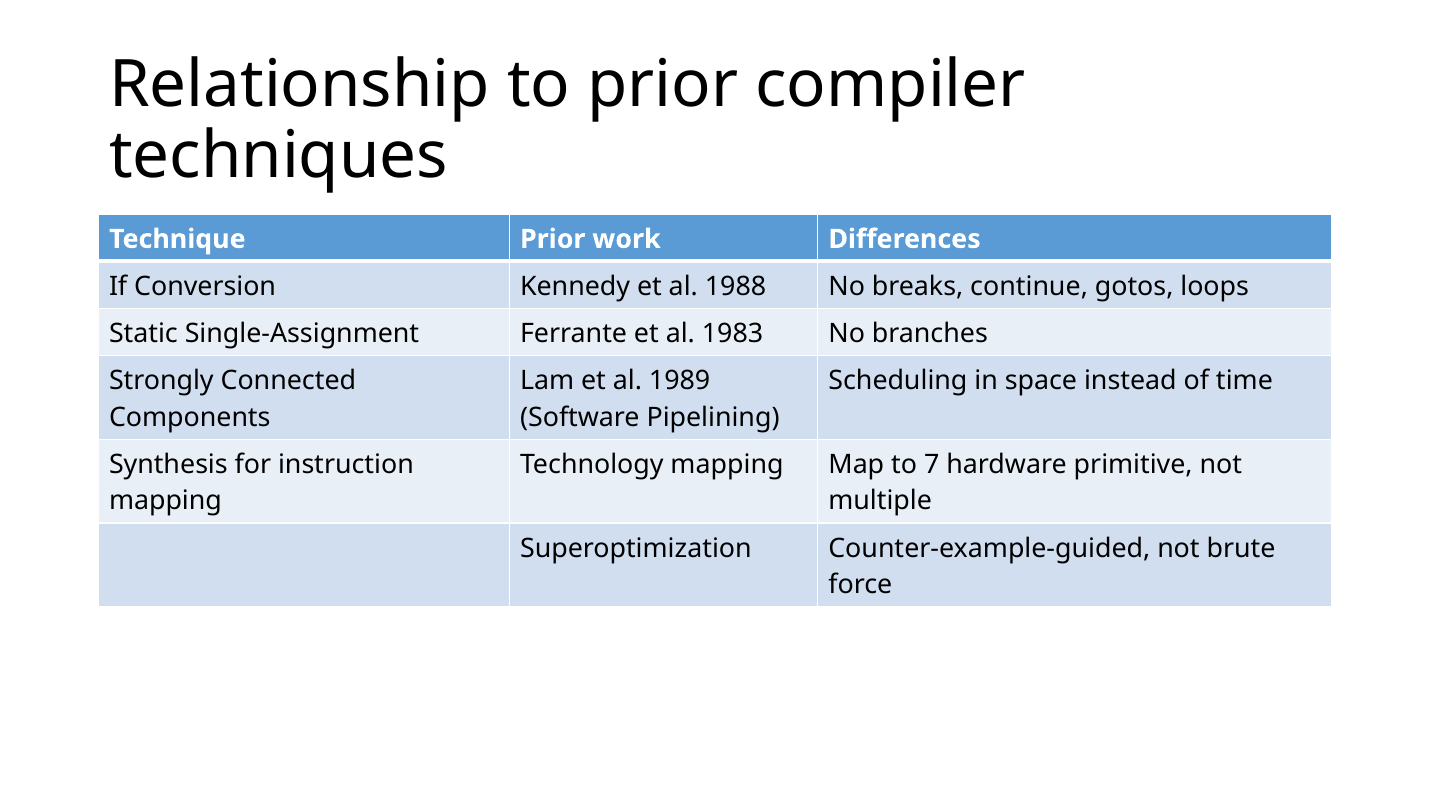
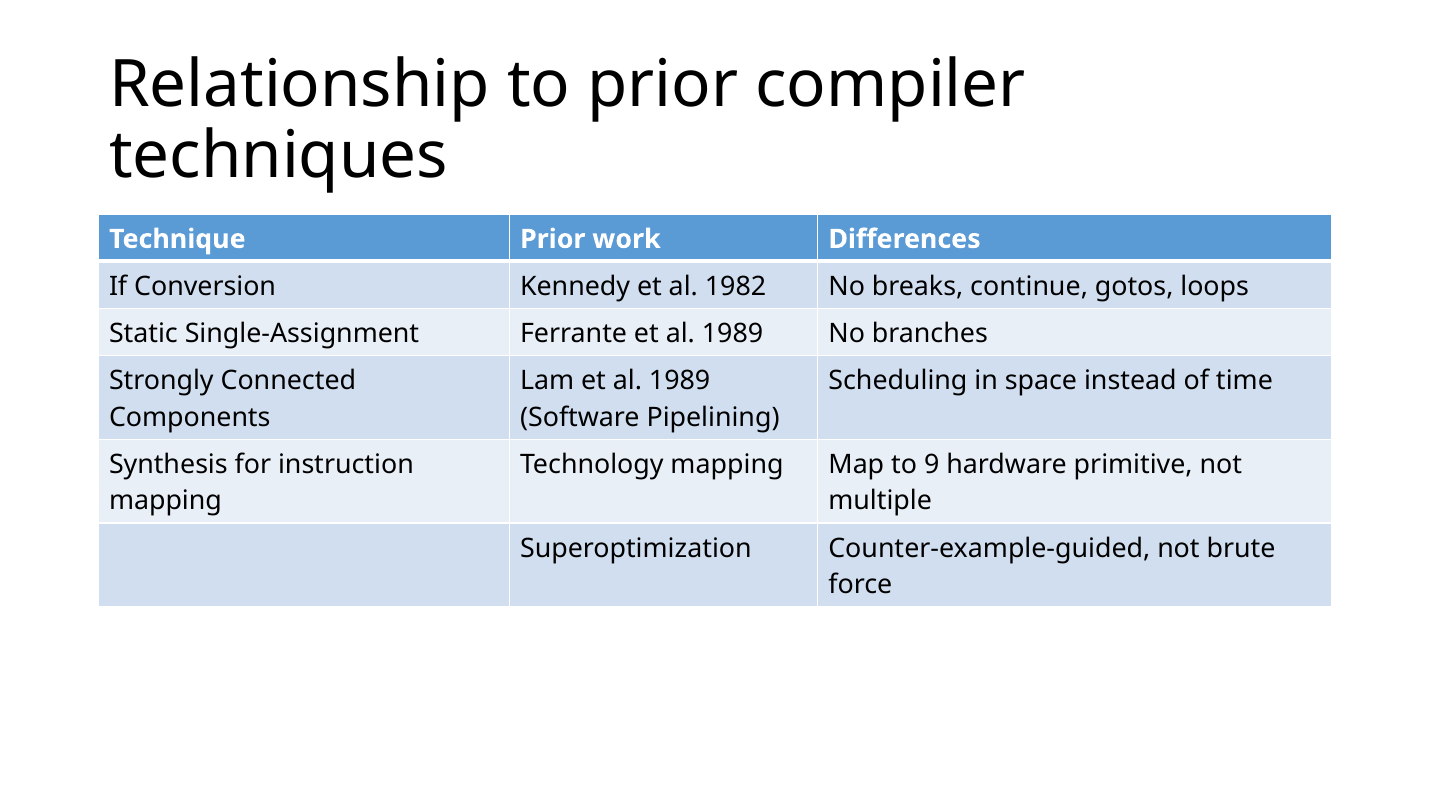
1988: 1988 -> 1982
Ferrante et al 1983: 1983 -> 1989
7: 7 -> 9
